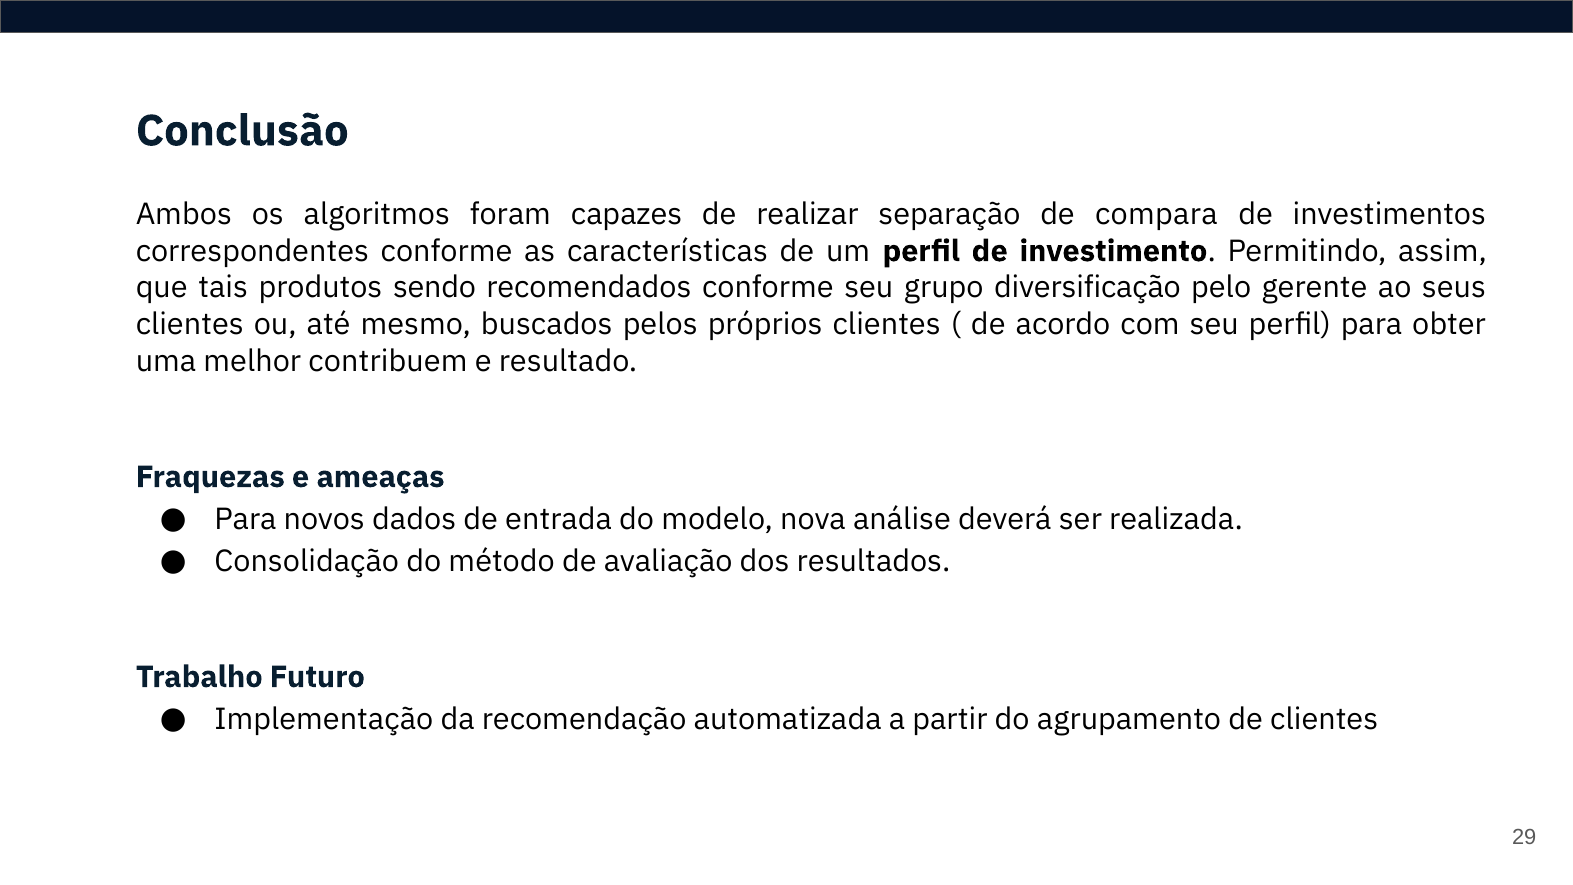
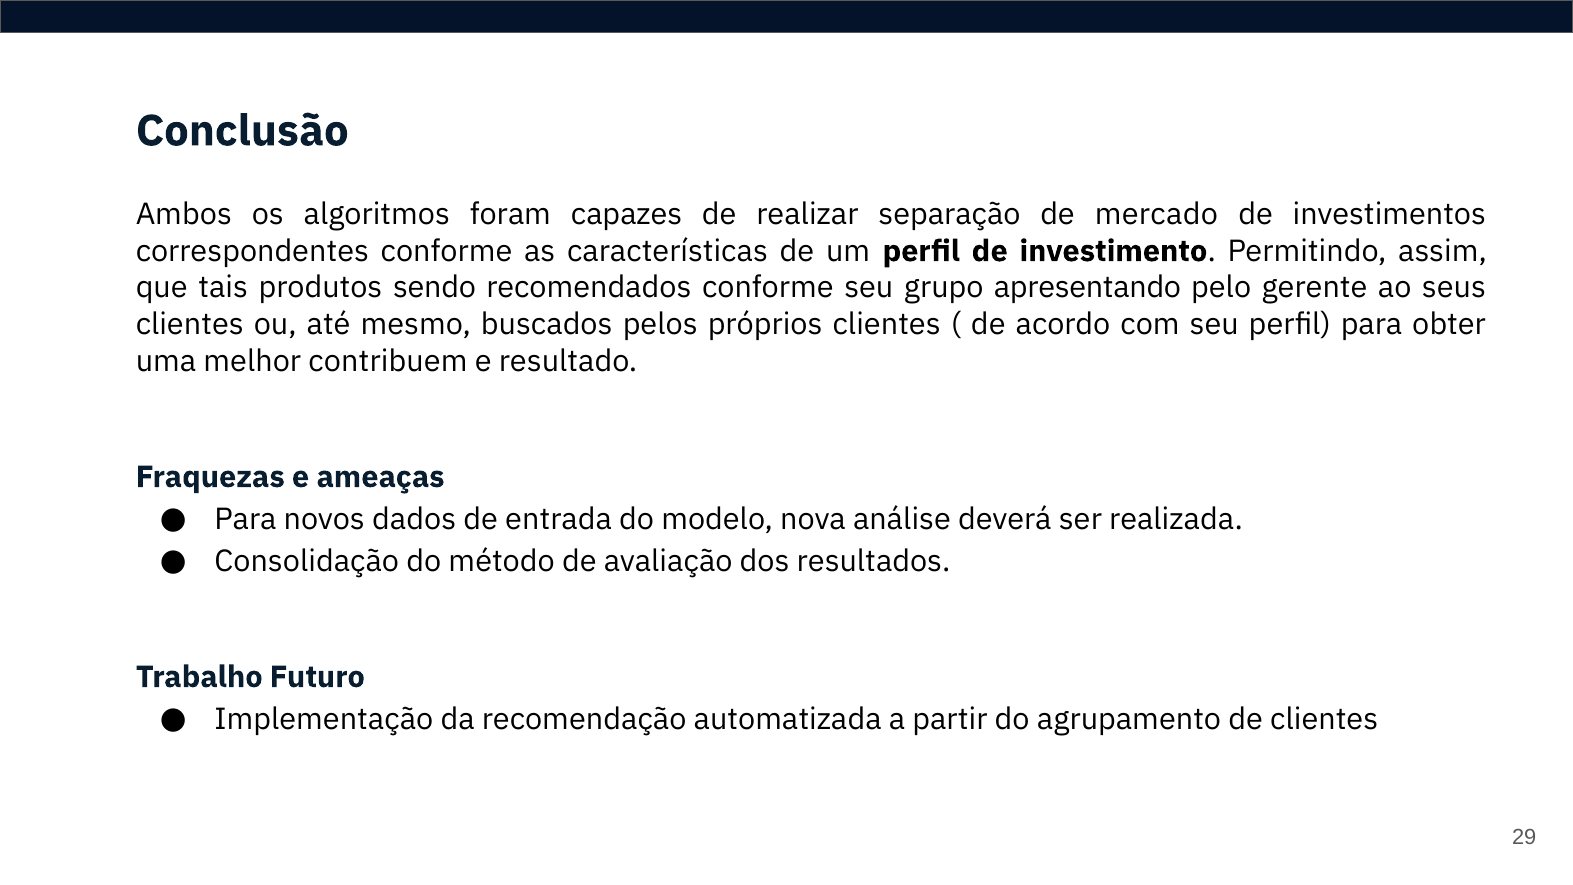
compara: compara -> mercado
diversificação: diversificação -> apresentando
